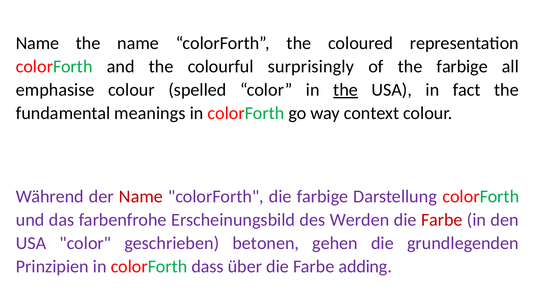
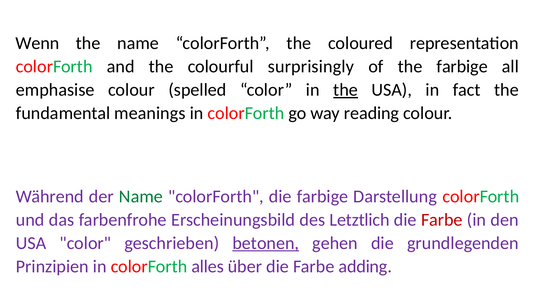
Name at (37, 43): Name -> Wenn
context: context -> reading
Name at (141, 197) colour: red -> green
Werden: Werden -> Letztlich
betonen underline: none -> present
dass: dass -> alles
